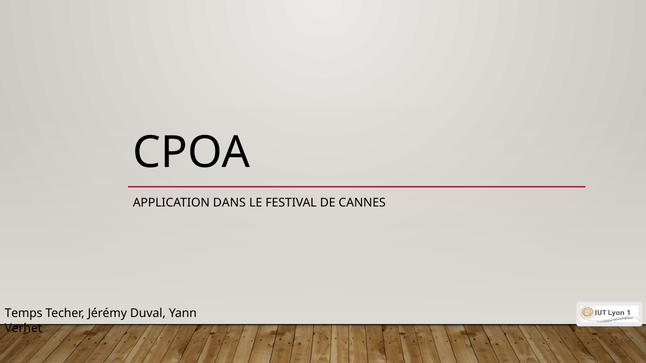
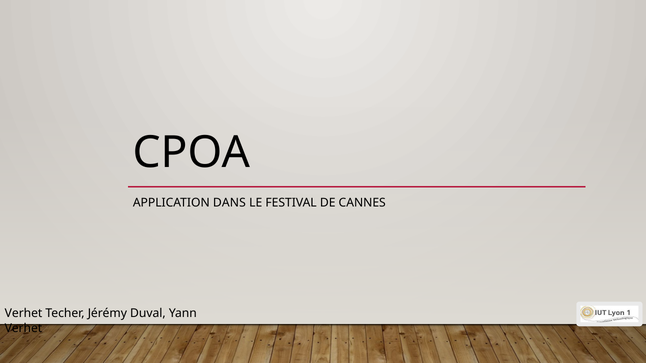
Temps at (24, 314): Temps -> Verhet
